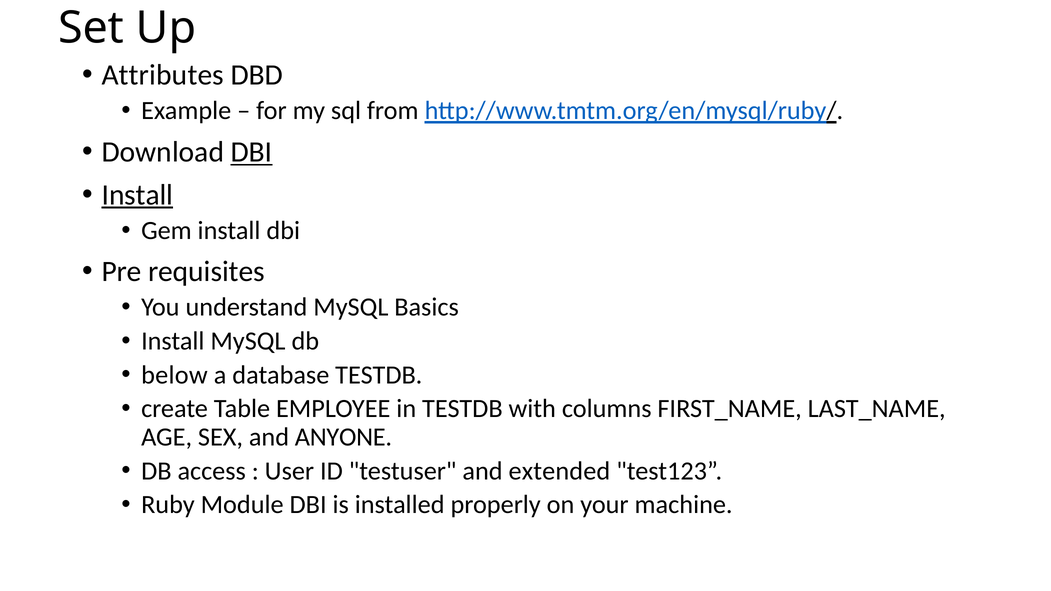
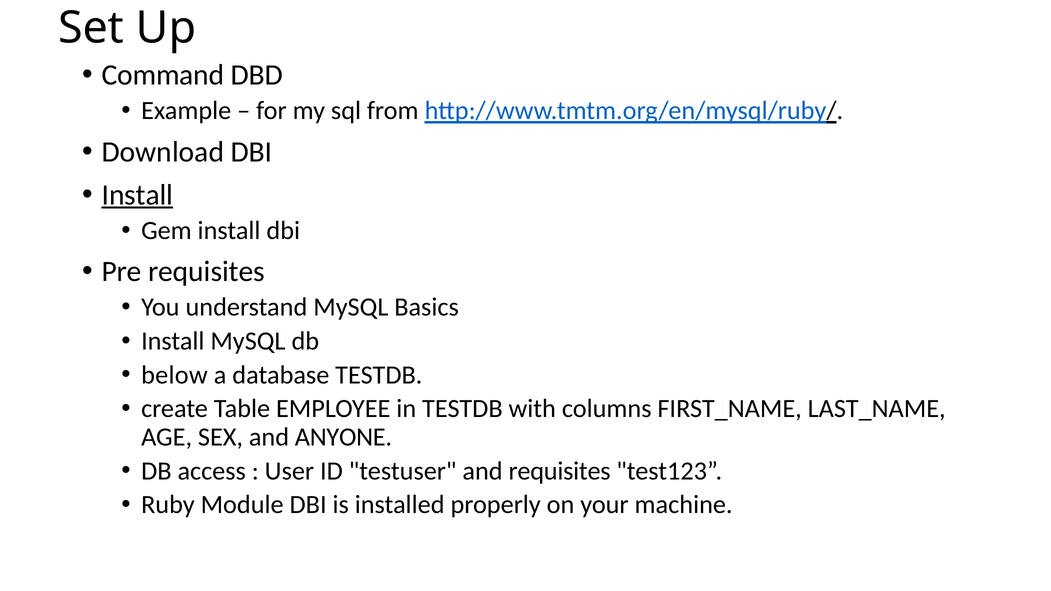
Attributes: Attributes -> Command
DBI at (252, 152) underline: present -> none
and extended: extended -> requisites
